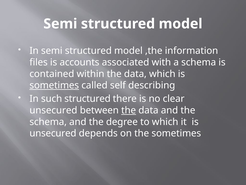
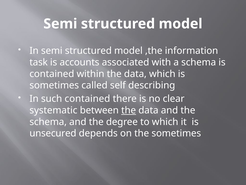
files: files -> task
sometimes at (54, 85) underline: present -> none
such structured: structured -> contained
unsecured at (53, 110): unsecured -> systematic
